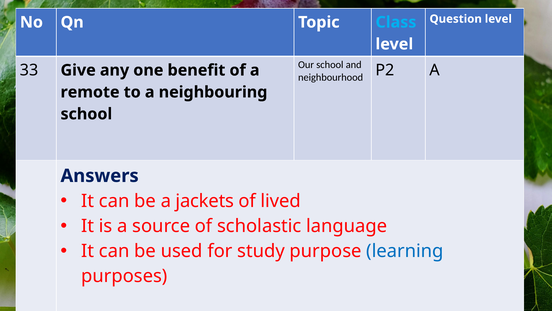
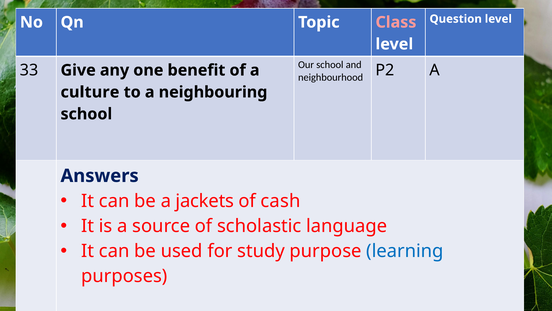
Class colour: light blue -> pink
remote: remote -> culture
lived: lived -> cash
